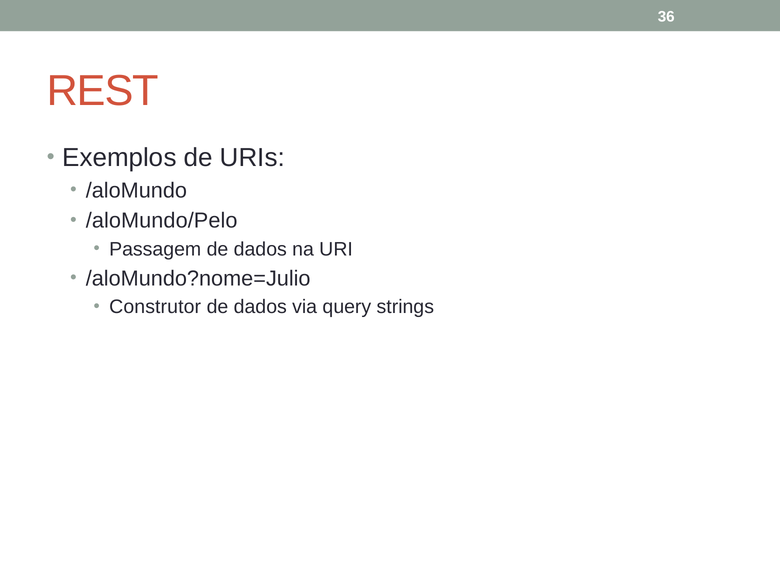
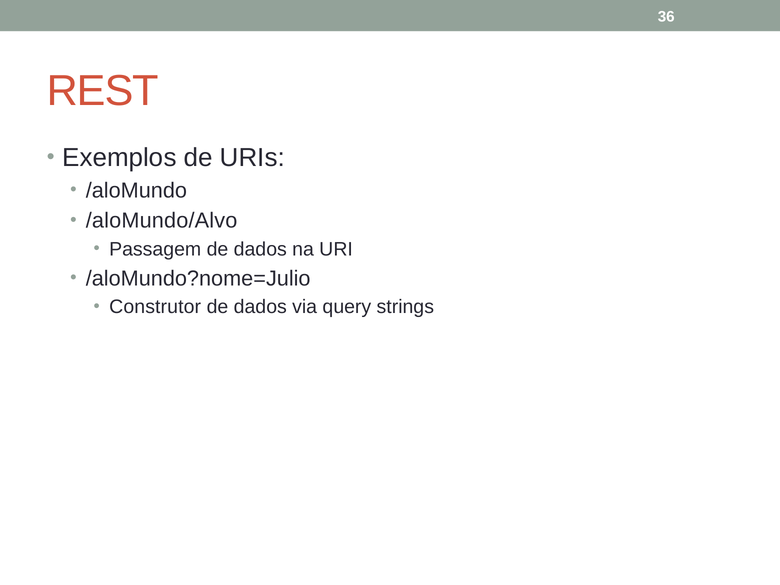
/aloMundo/Pelo: /aloMundo/Pelo -> /aloMundo/Alvo
